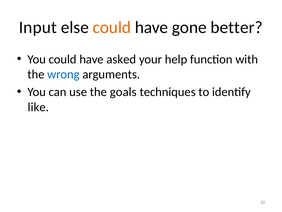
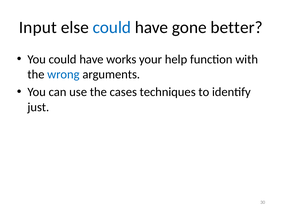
could at (112, 27) colour: orange -> blue
asked: asked -> works
goals: goals -> cases
like: like -> just
